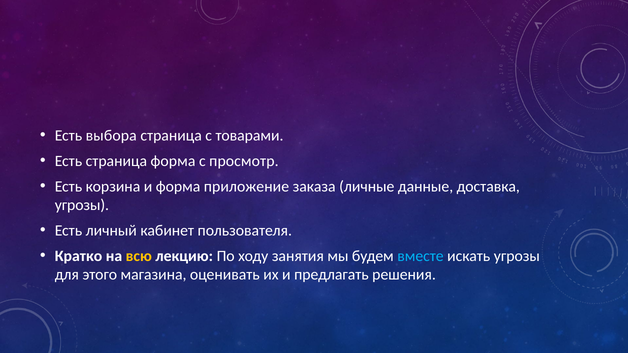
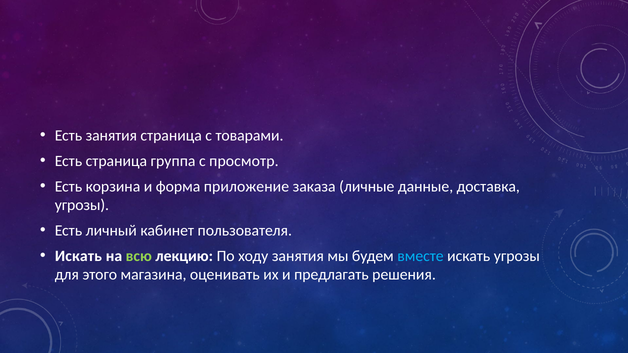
Есть выбора: выбора -> занятия
страница форма: форма -> группа
Кратко at (79, 256): Кратко -> Искать
всю colour: yellow -> light green
